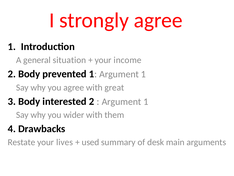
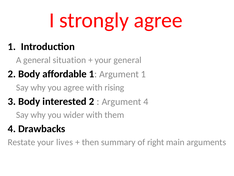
your income: income -> general
prevented: prevented -> affordable
great: great -> rising
1 at (146, 101): 1 -> 4
used: used -> then
desk: desk -> right
